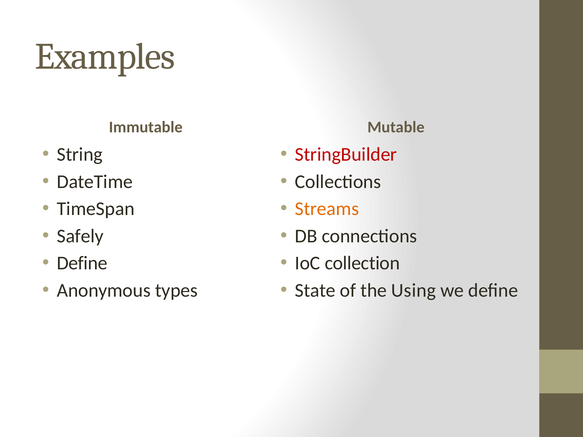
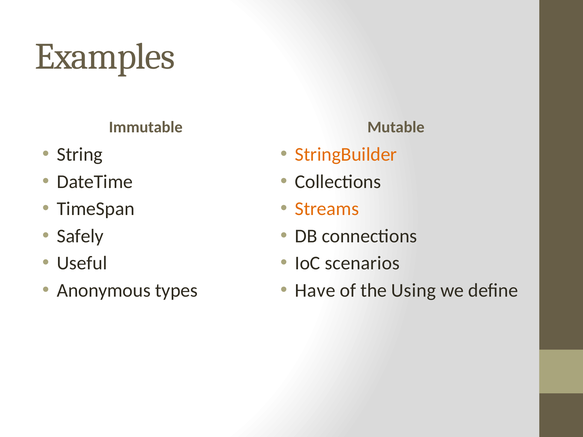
StringBuilder colour: red -> orange
Define at (82, 263): Define -> Useful
collection: collection -> scenarios
State: State -> Have
